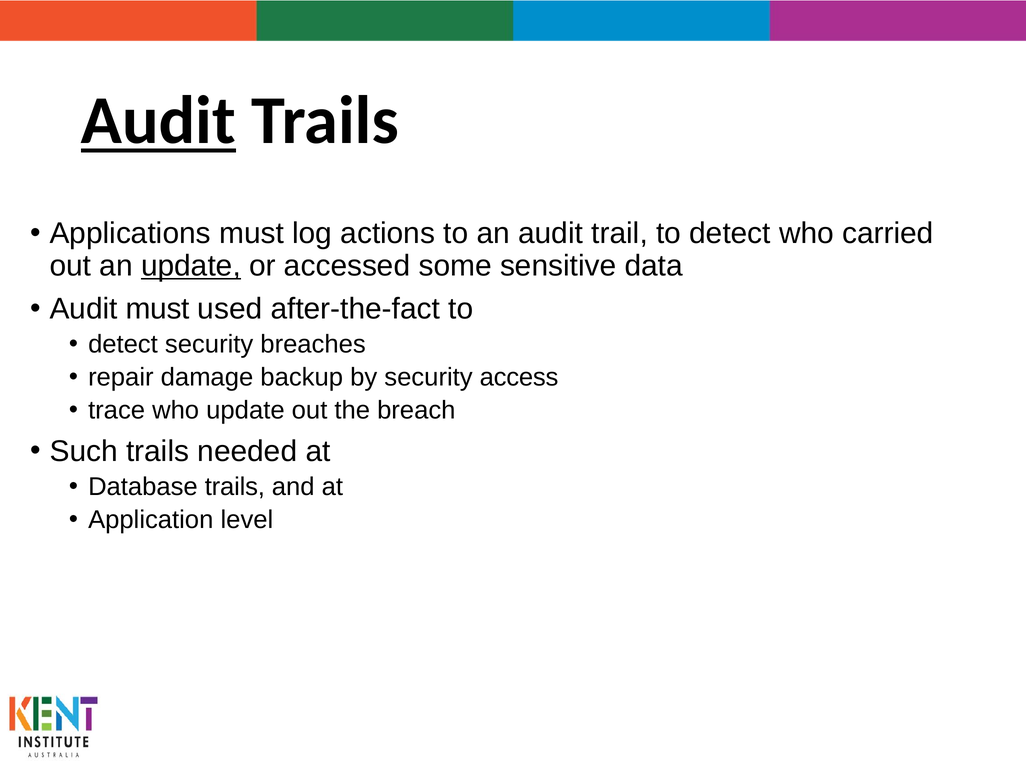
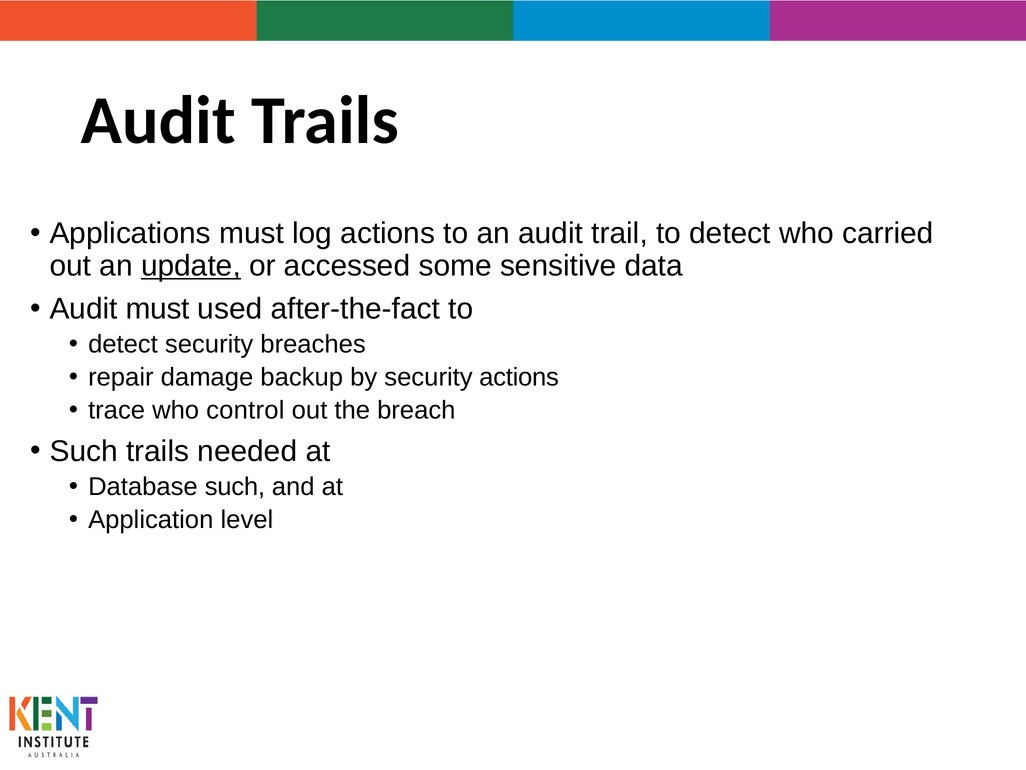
Audit at (158, 121) underline: present -> none
security access: access -> actions
who update: update -> control
Database trails: trails -> such
